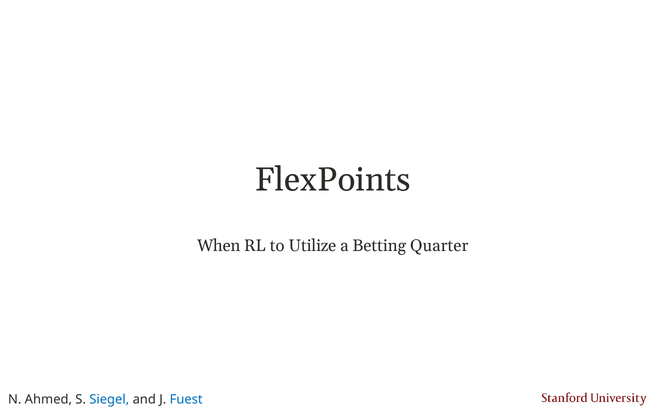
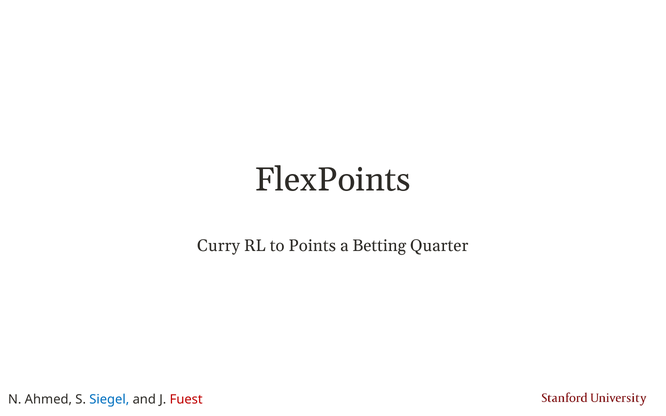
When: When -> Curry
Utilize: Utilize -> Points
Fuest colour: blue -> red
